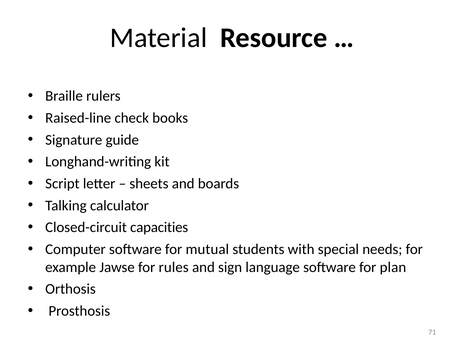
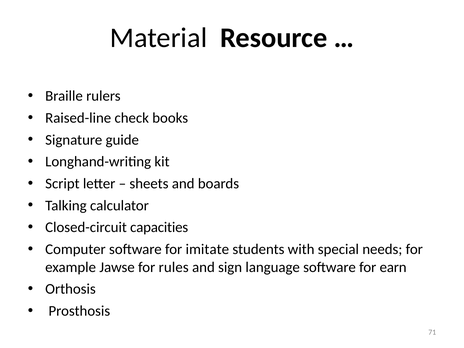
mutual: mutual -> imitate
plan: plan -> earn
